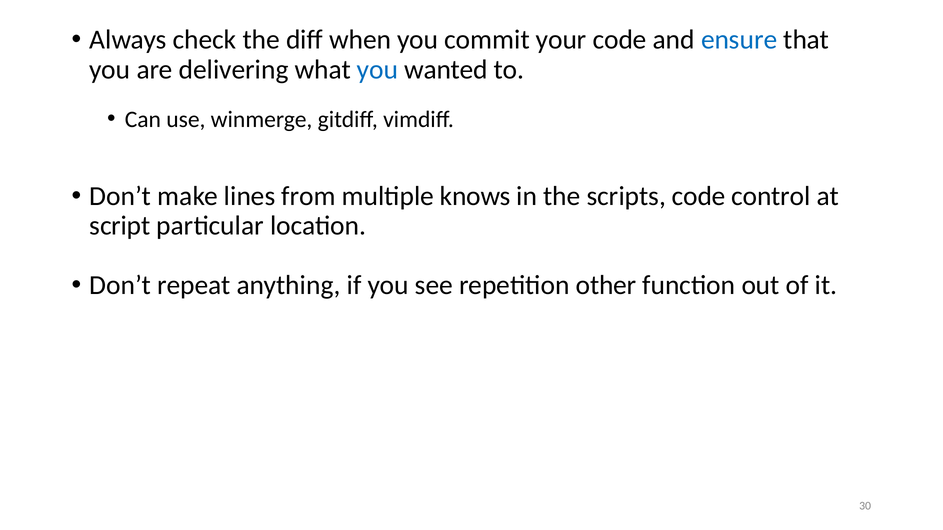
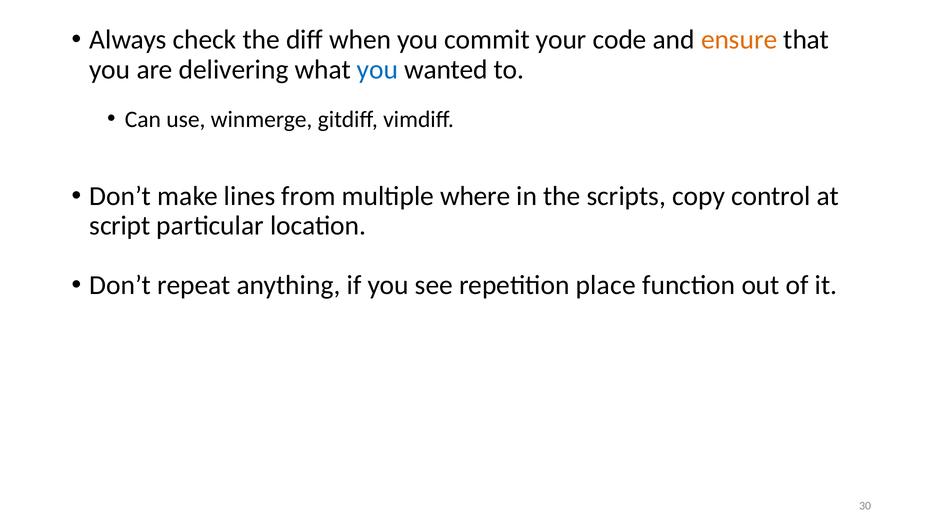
ensure colour: blue -> orange
knows: knows -> where
scripts code: code -> copy
other: other -> place
